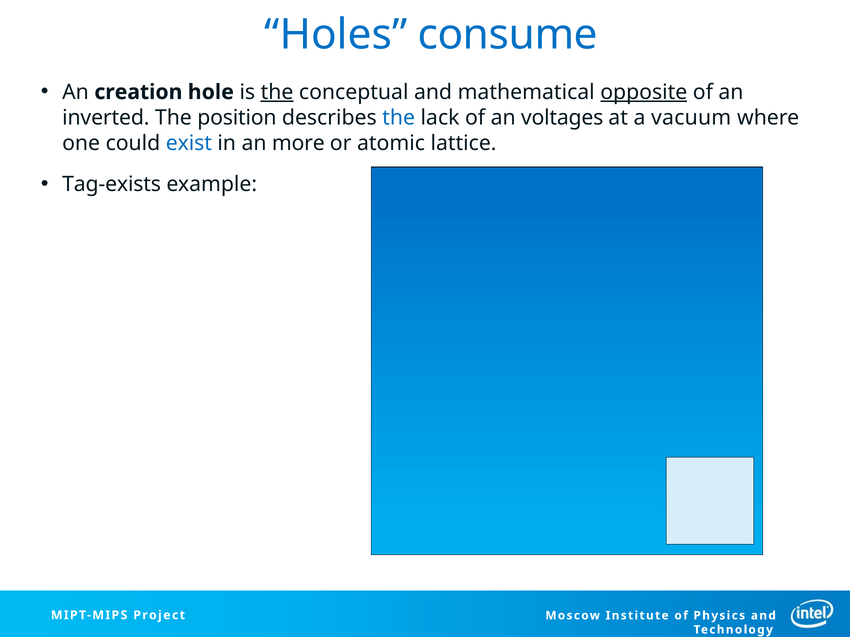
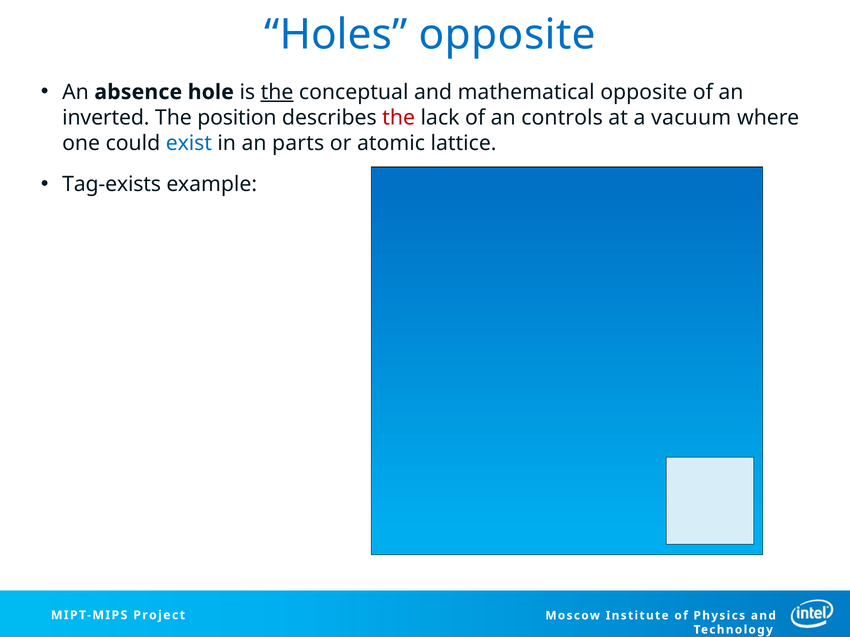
Holes consume: consume -> opposite
creation: creation -> absence
opposite at (644, 92) underline: present -> none
the at (399, 118) colour: blue -> red
voltages: voltages -> controls
more: more -> parts
